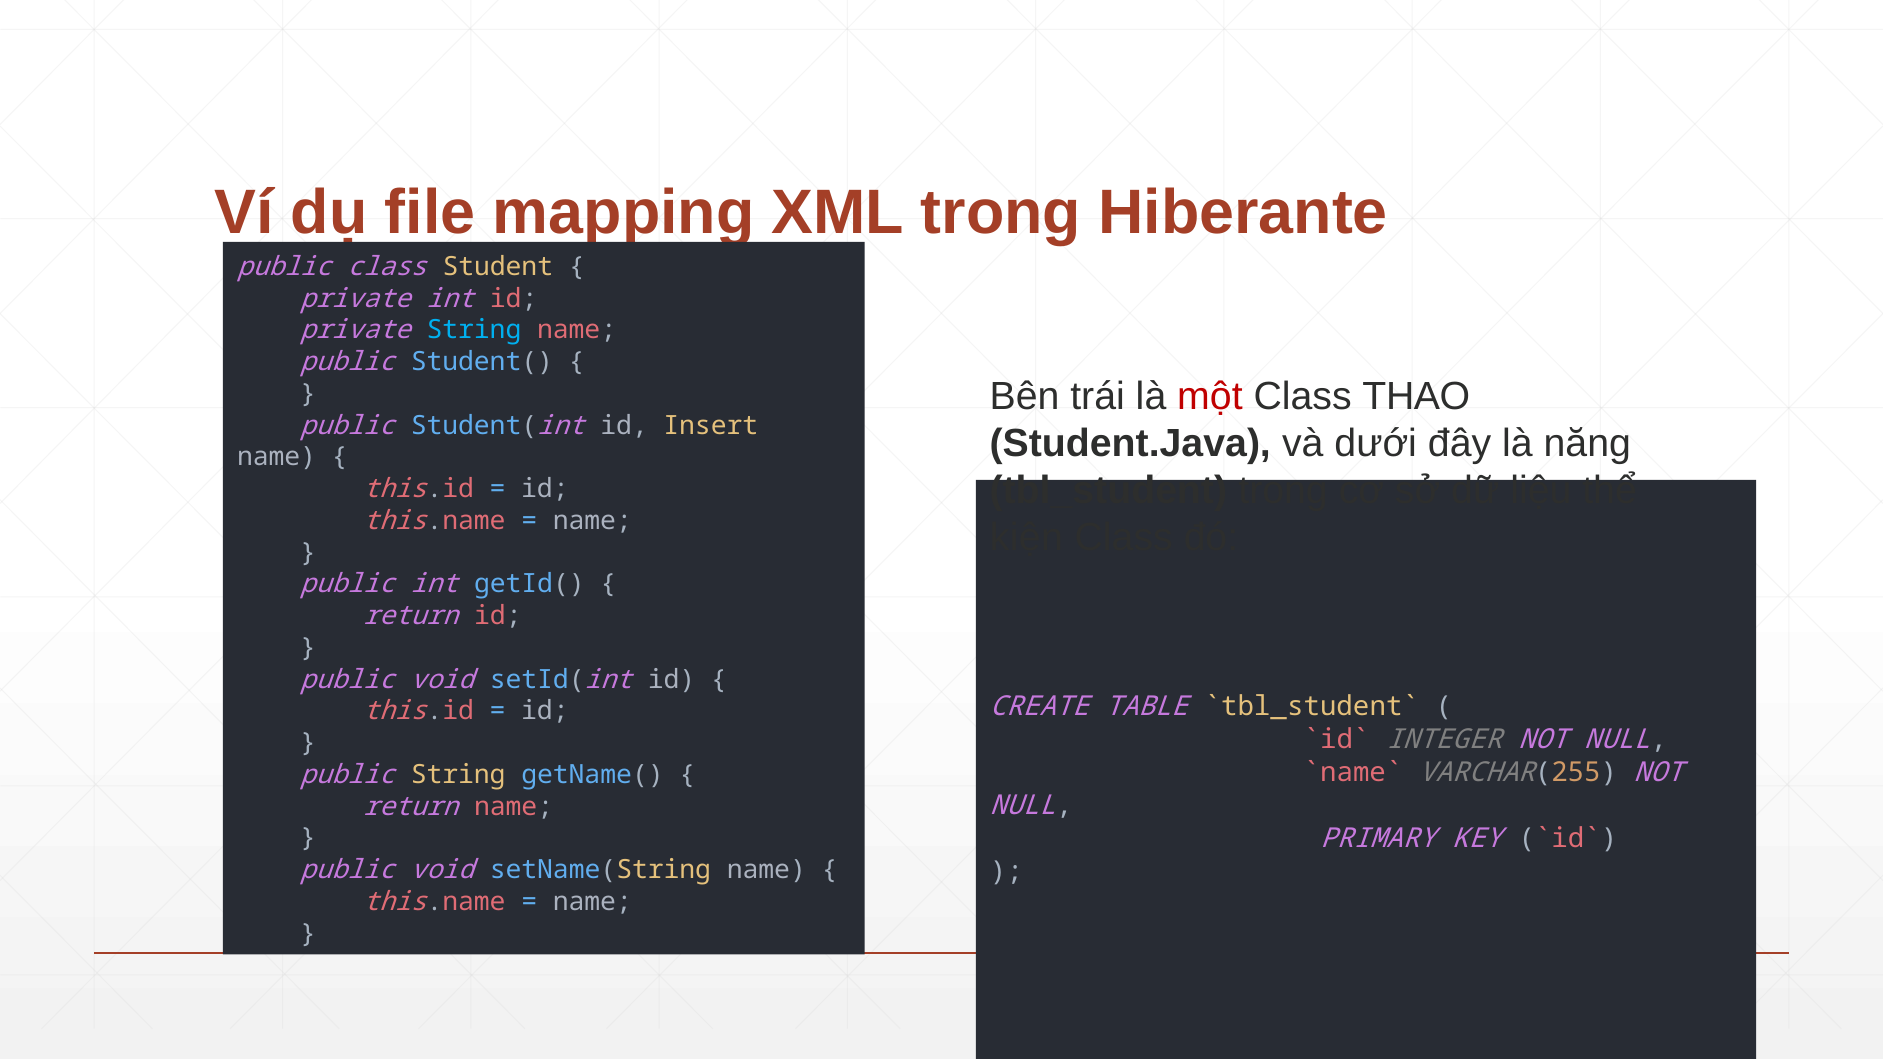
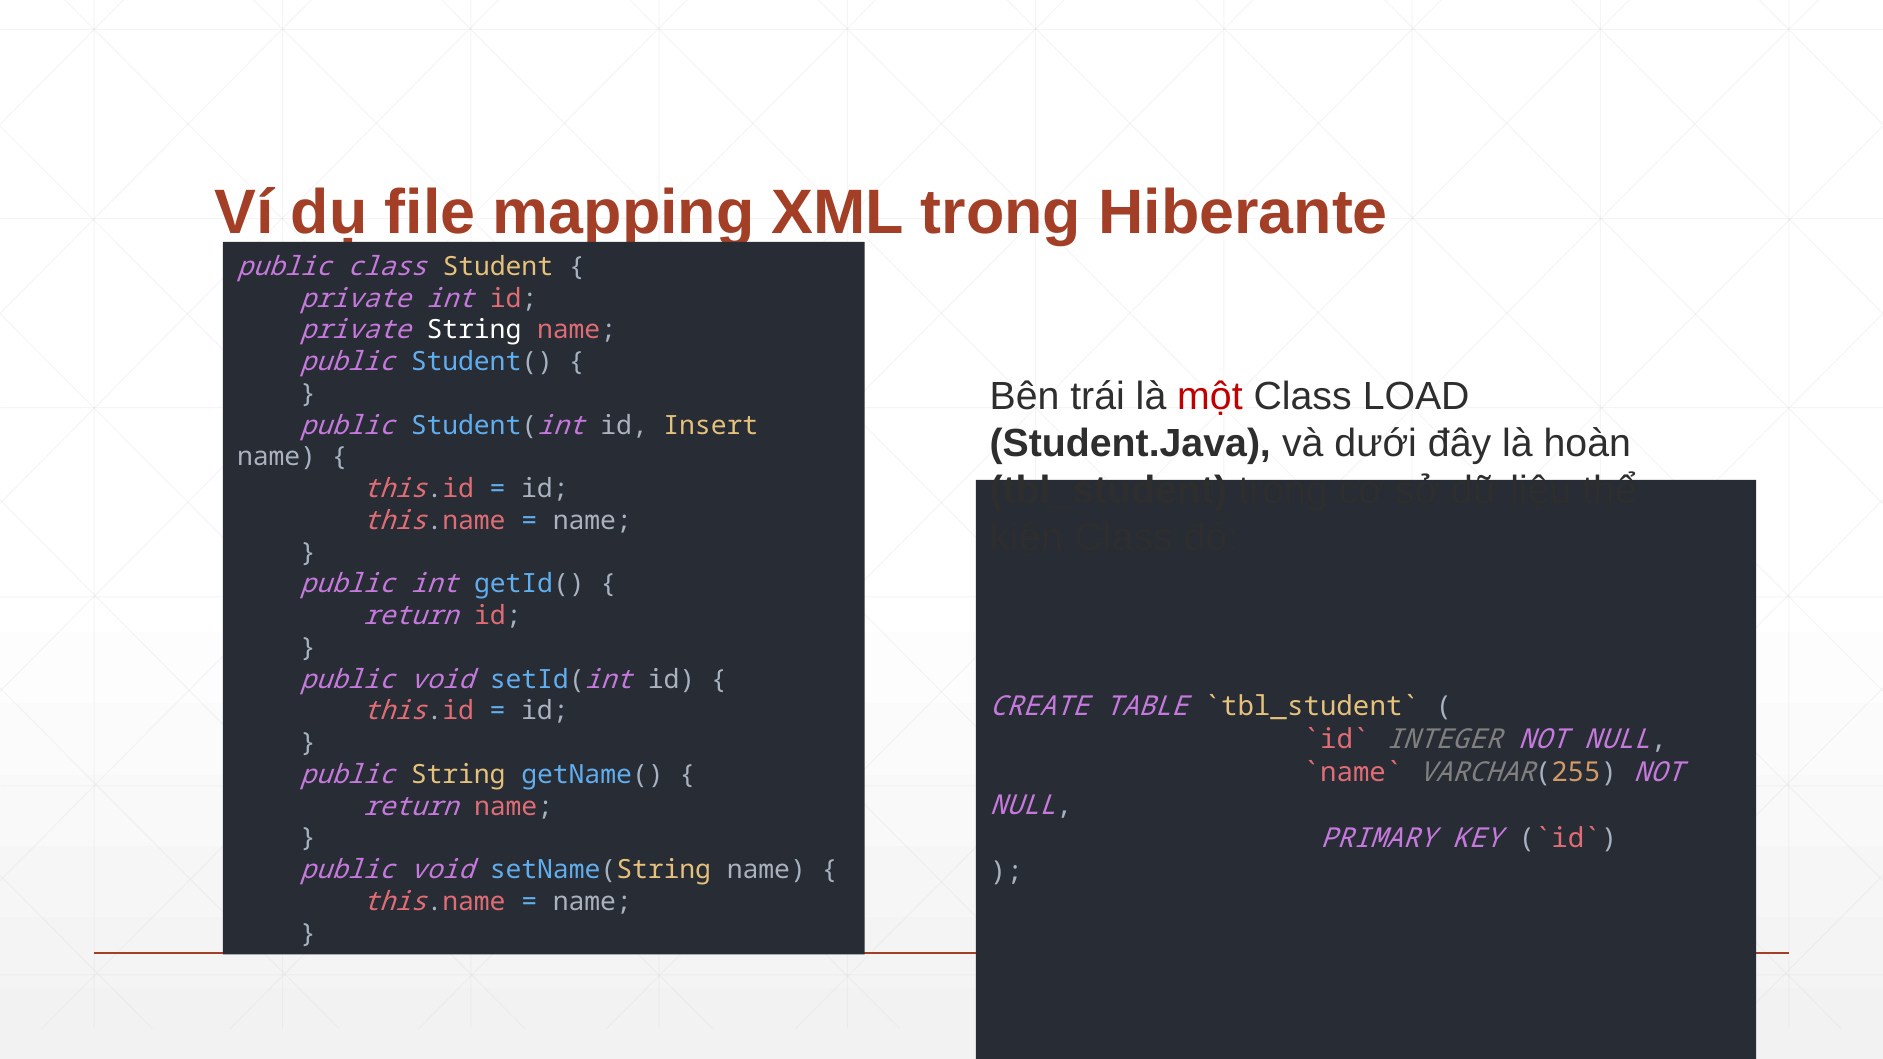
String at (474, 330) colour: light blue -> white
THAO: THAO -> LOAD
năng: năng -> hoàn
